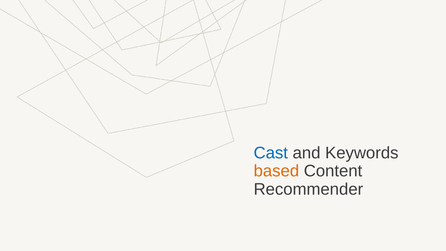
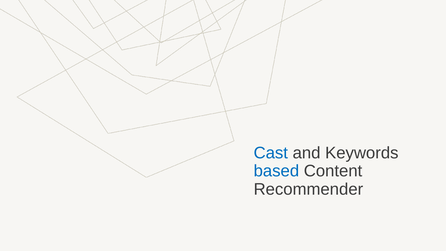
based colour: orange -> blue
